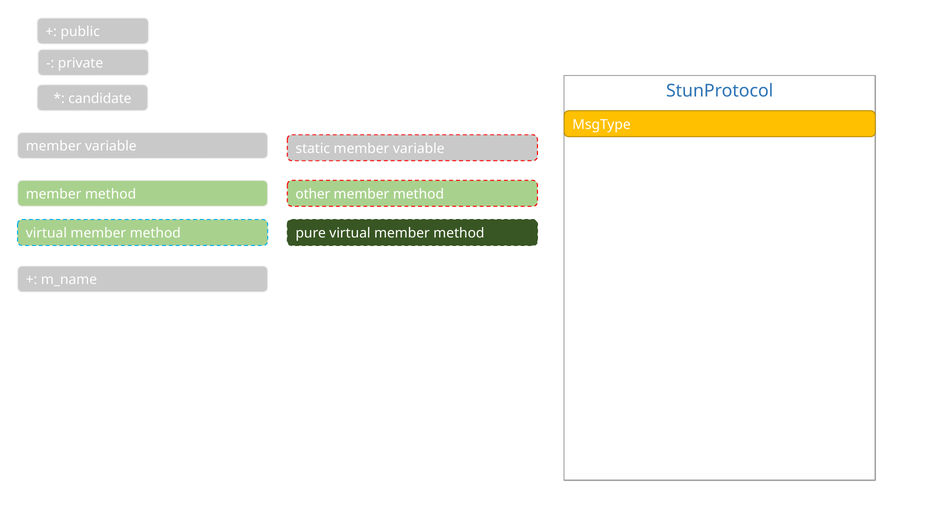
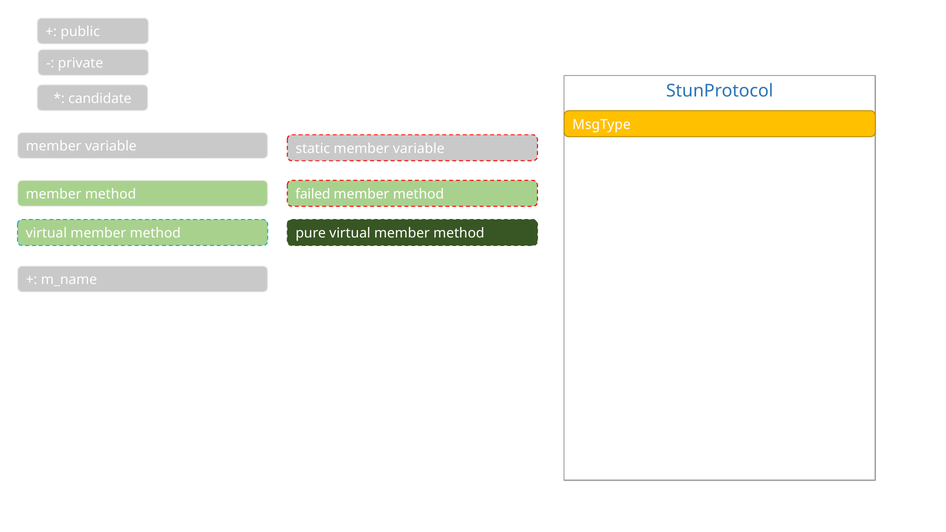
other: other -> failed
